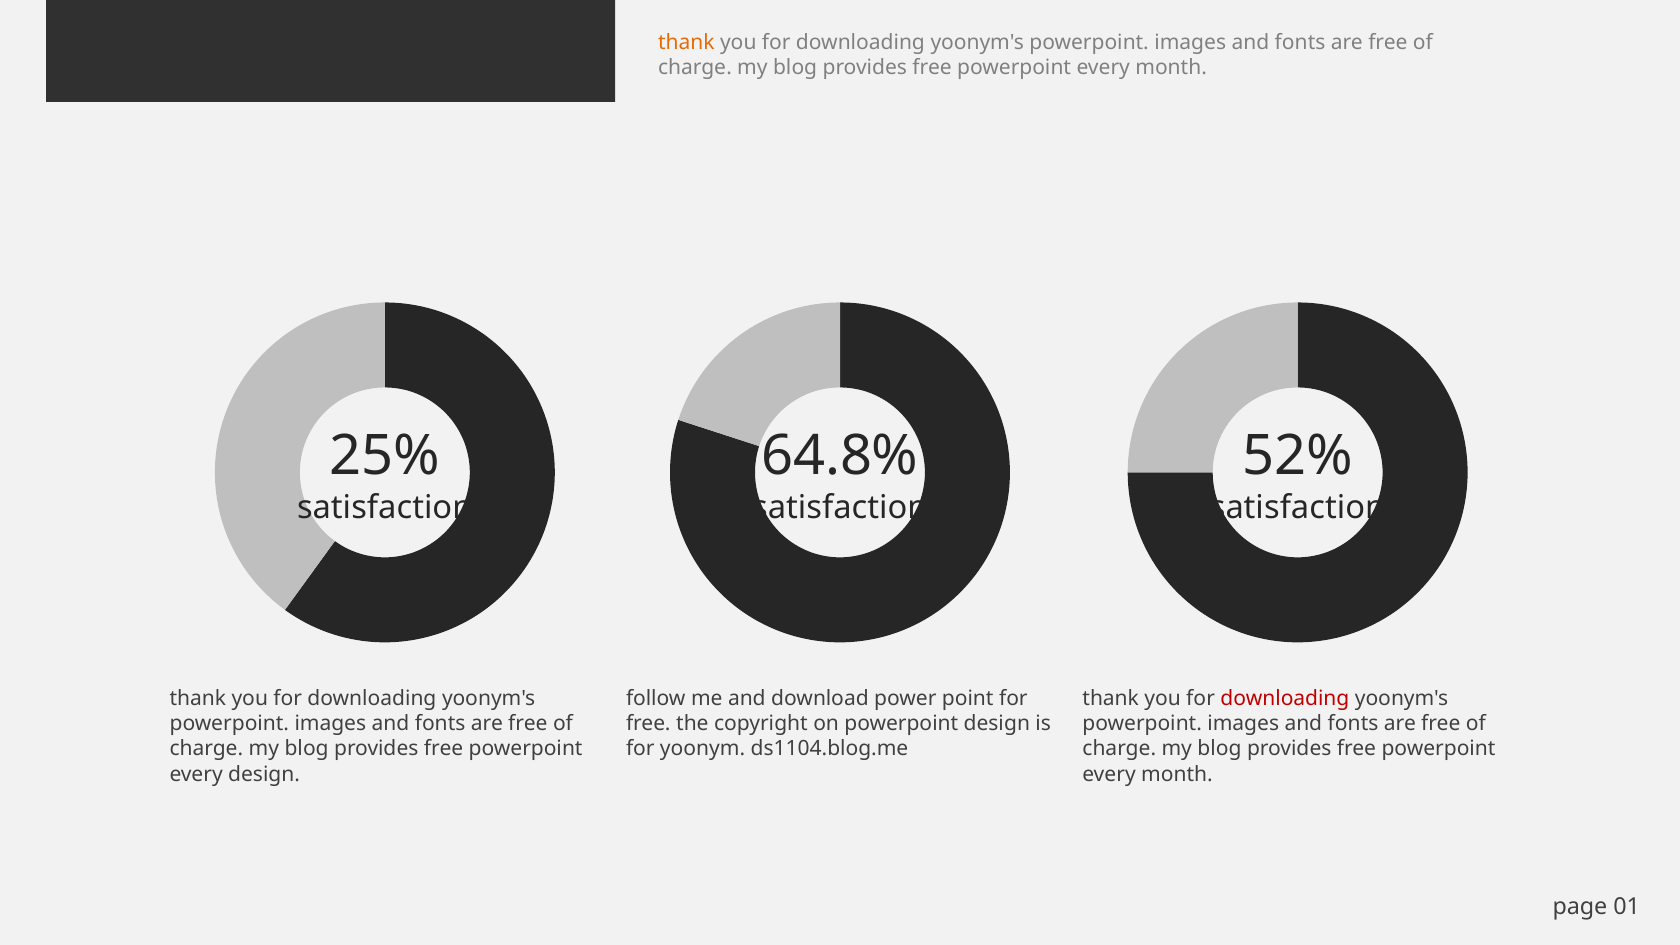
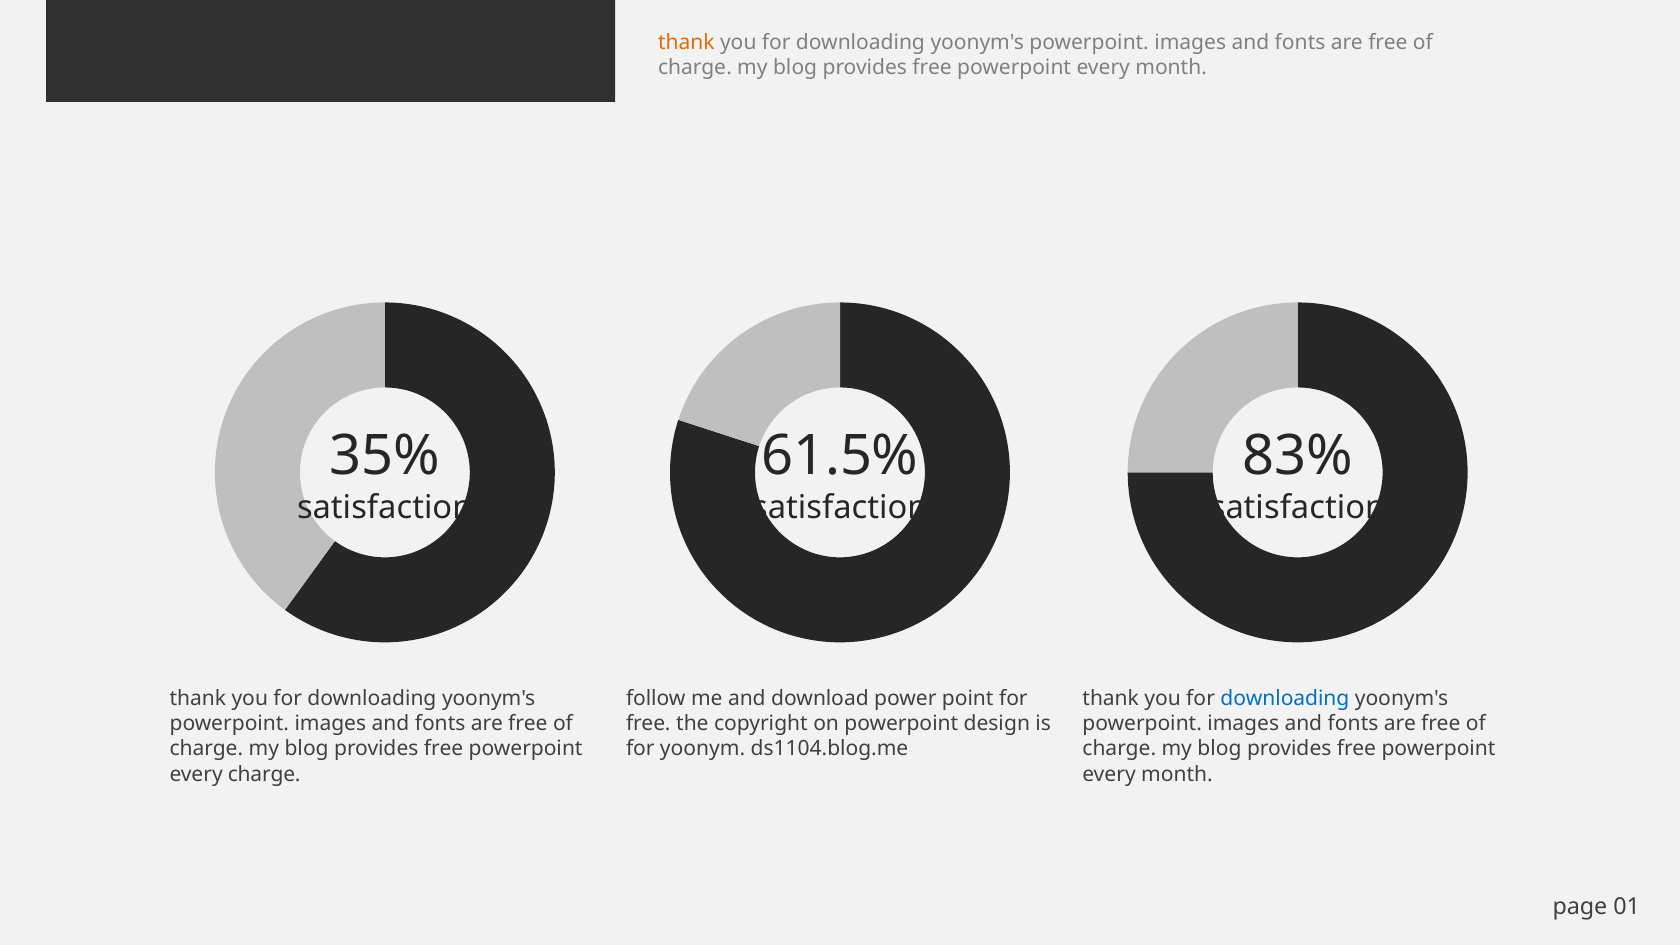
25%: 25% -> 35%
64.8%: 64.8% -> 61.5%
52%: 52% -> 83%
downloading at (1285, 699) colour: red -> blue
every design: design -> charge
